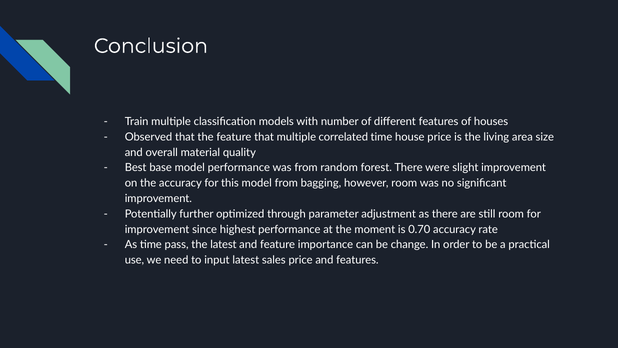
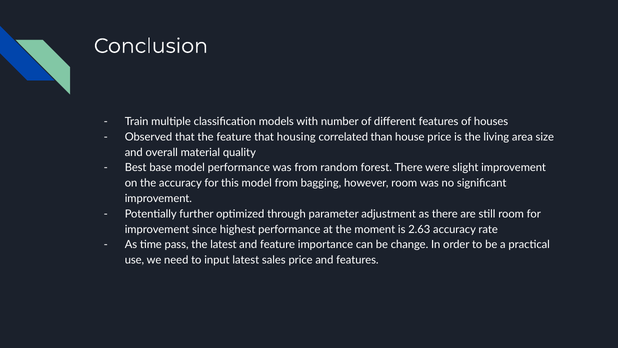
that multiple: multiple -> housing
correlated time: time -> than
0.70: 0.70 -> 2.63
